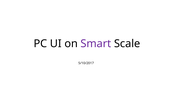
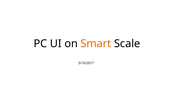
Smart colour: purple -> orange
